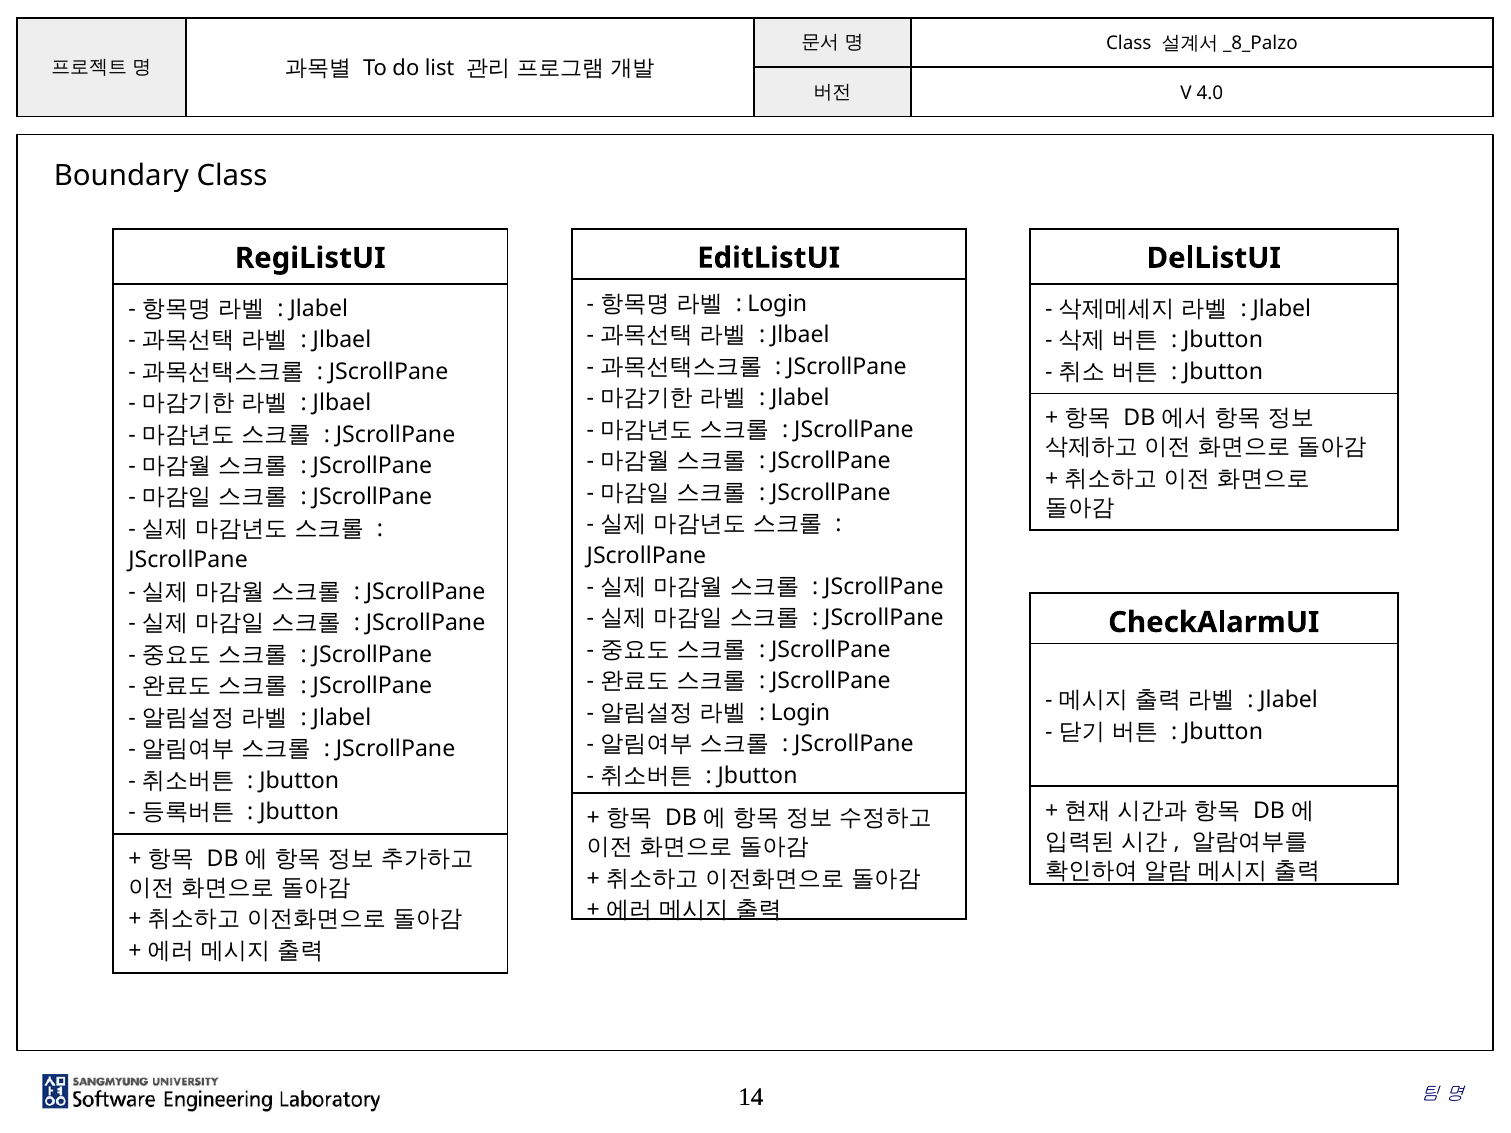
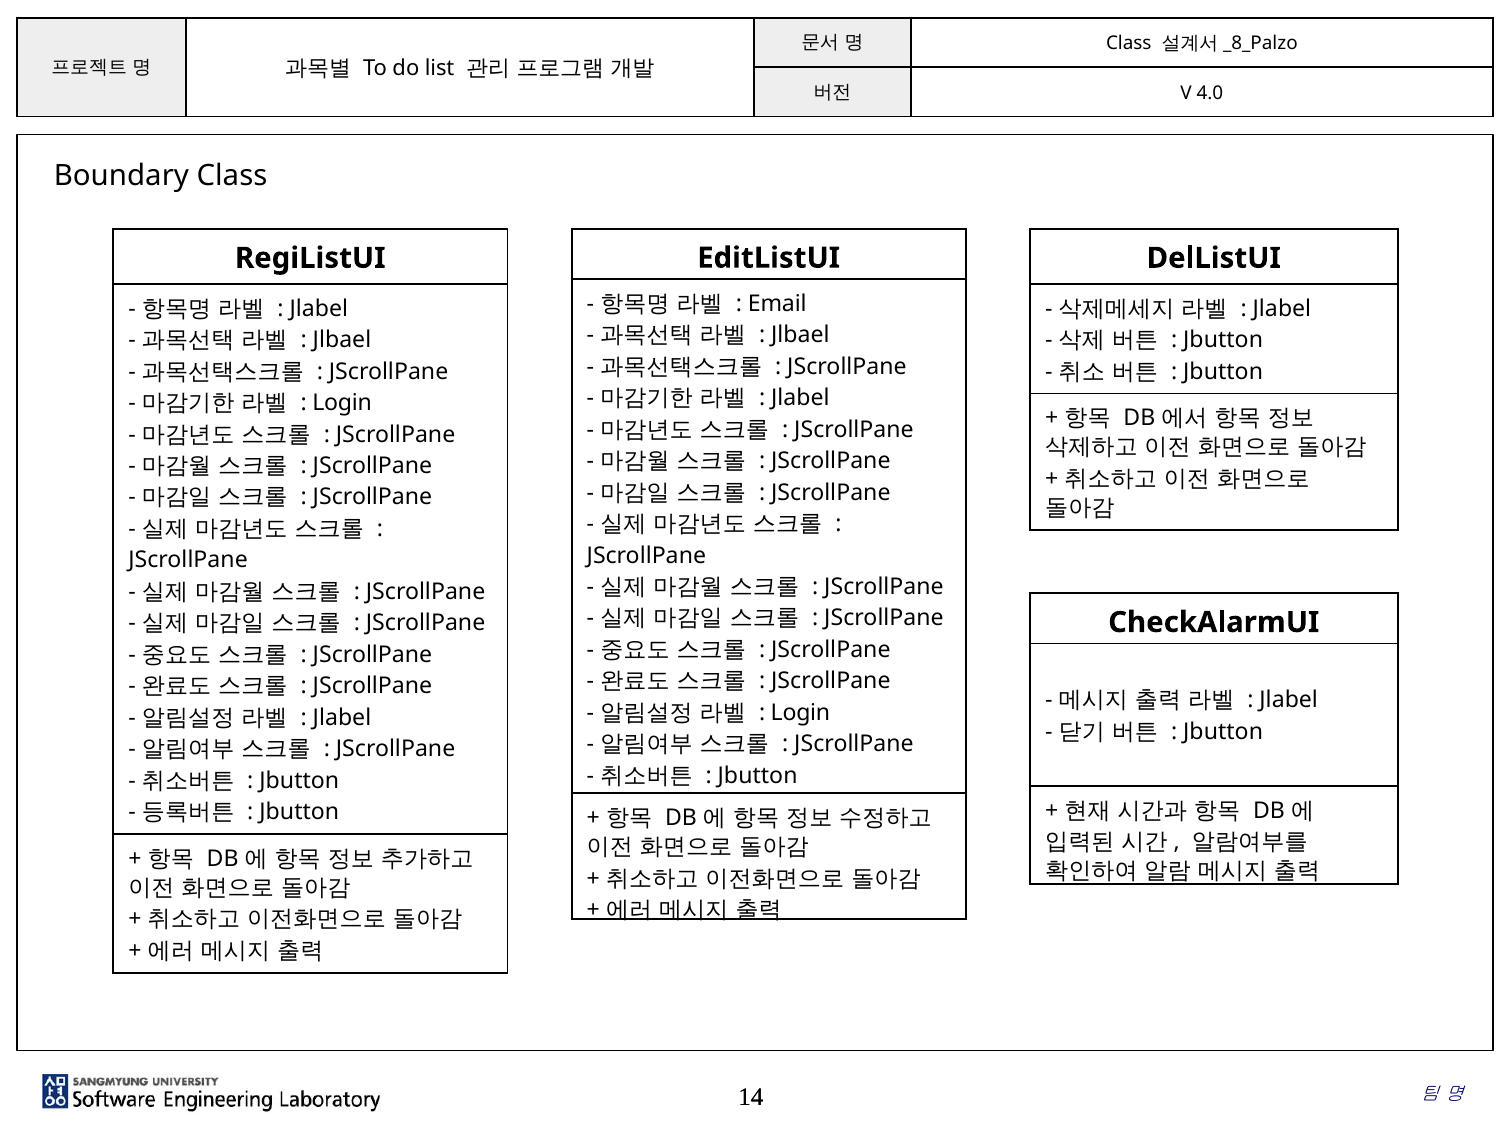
Login at (777, 304): Login -> Email
Jlbael at (342, 403): Jlbael -> Login
